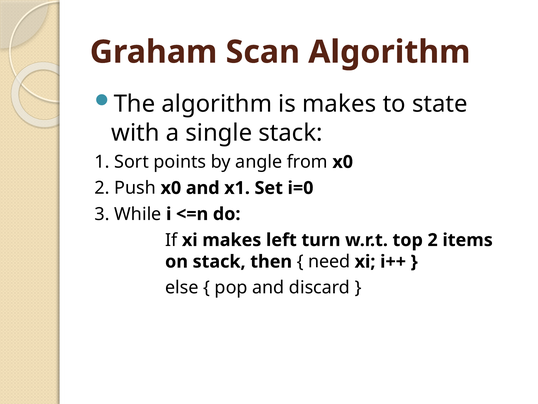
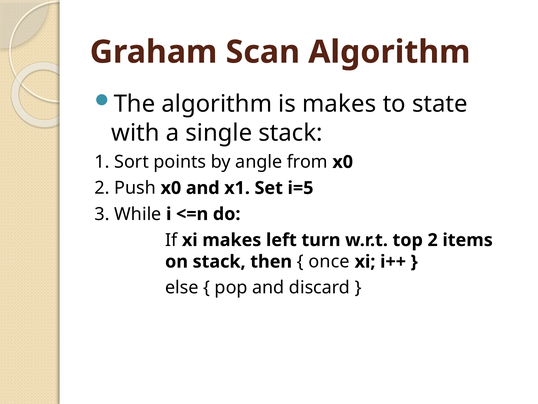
i=0: i=0 -> i=5
need: need -> once
